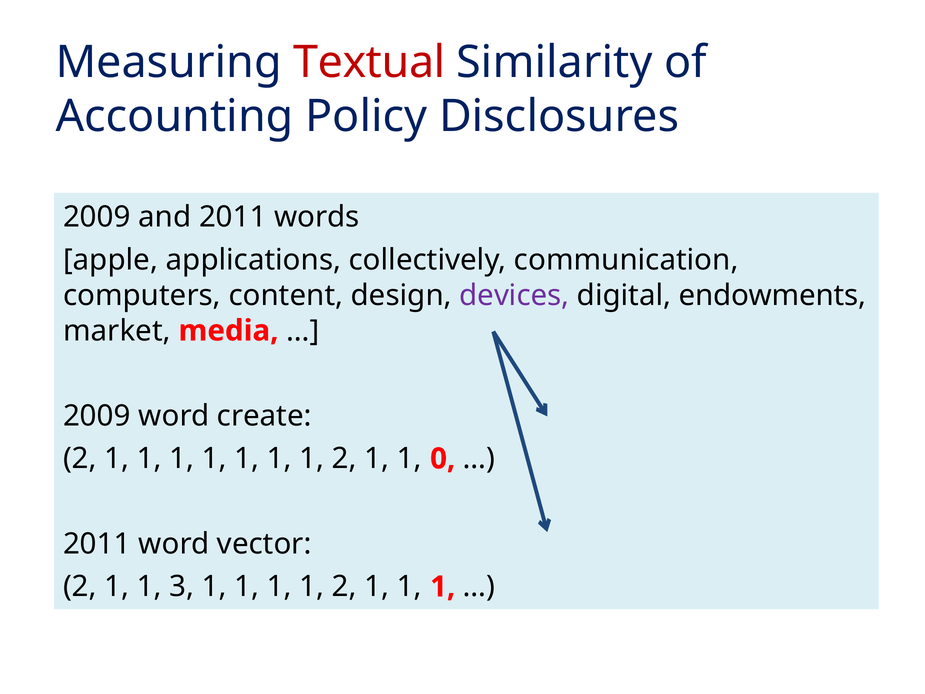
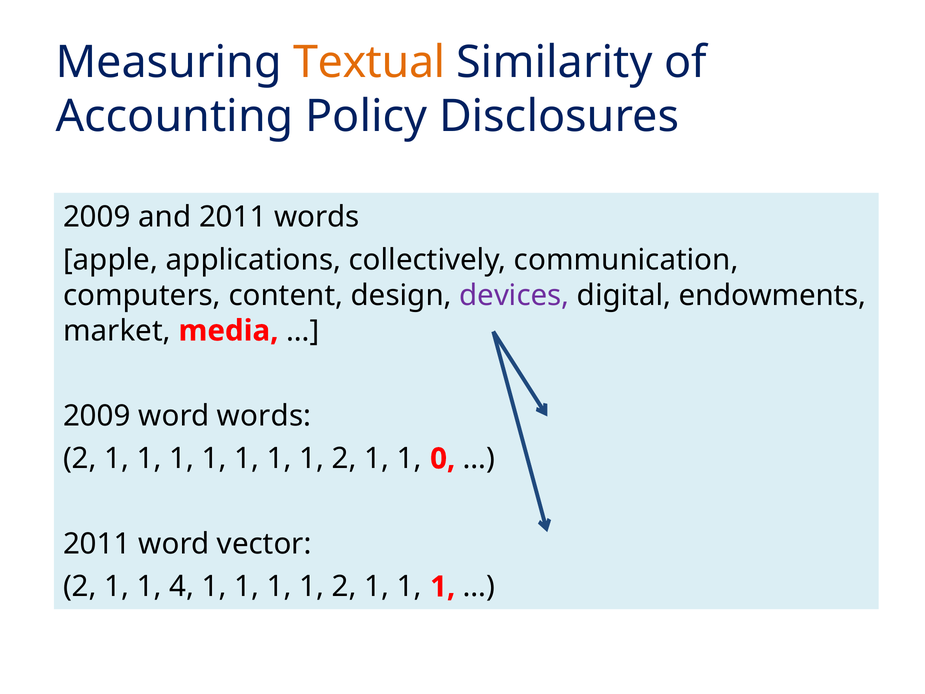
Textual colour: red -> orange
word create: create -> words
3: 3 -> 4
